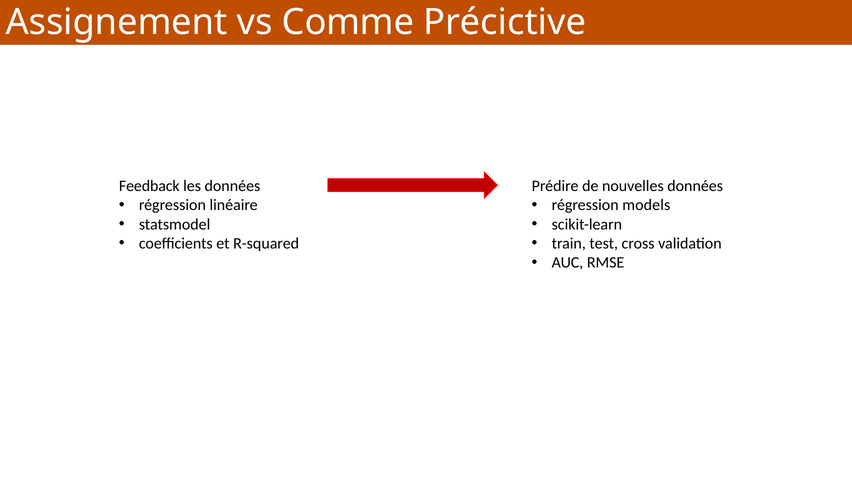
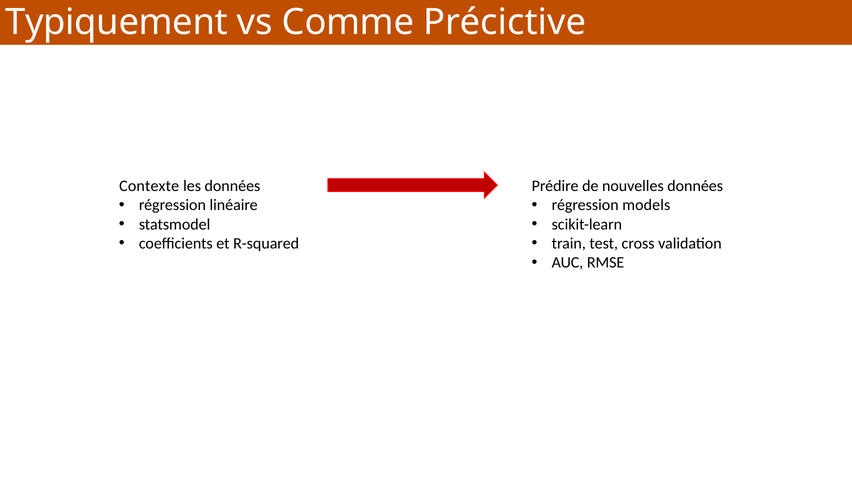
Assignement: Assignement -> Typiquement
Feedback: Feedback -> Contexte
